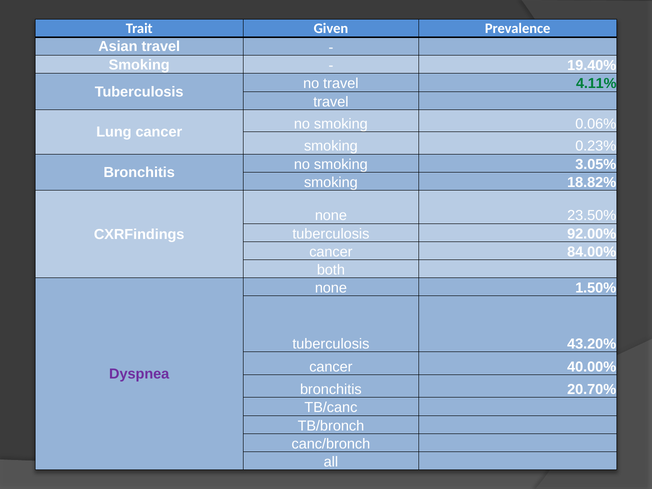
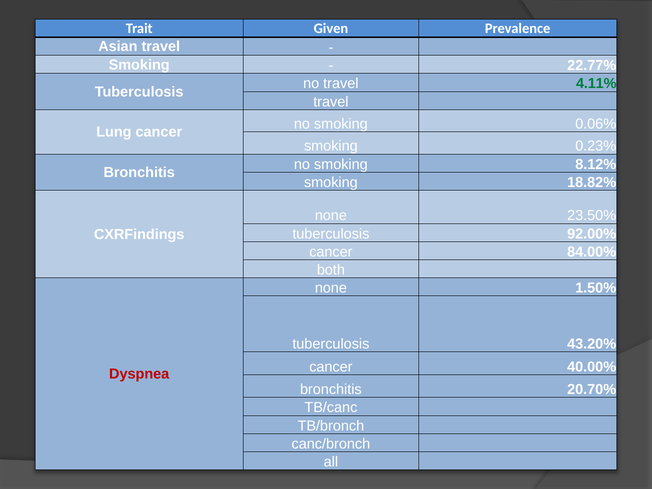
19.40%: 19.40% -> 22.77%
3.05%: 3.05% -> 8.12%
Dyspnea colour: purple -> red
